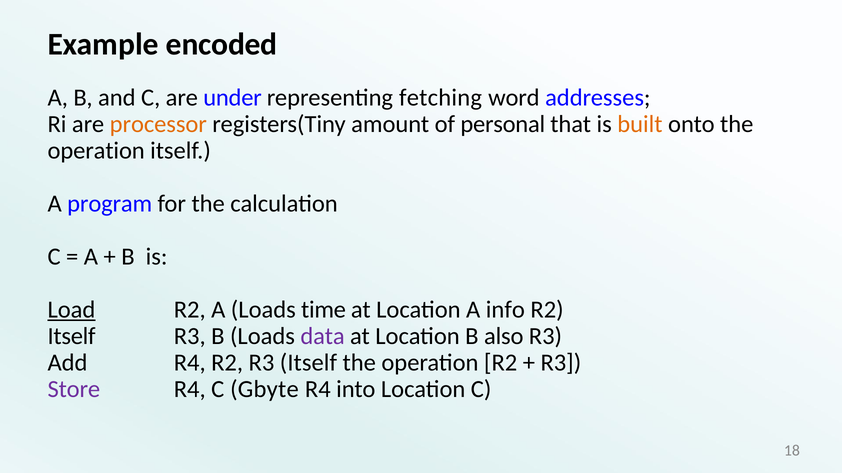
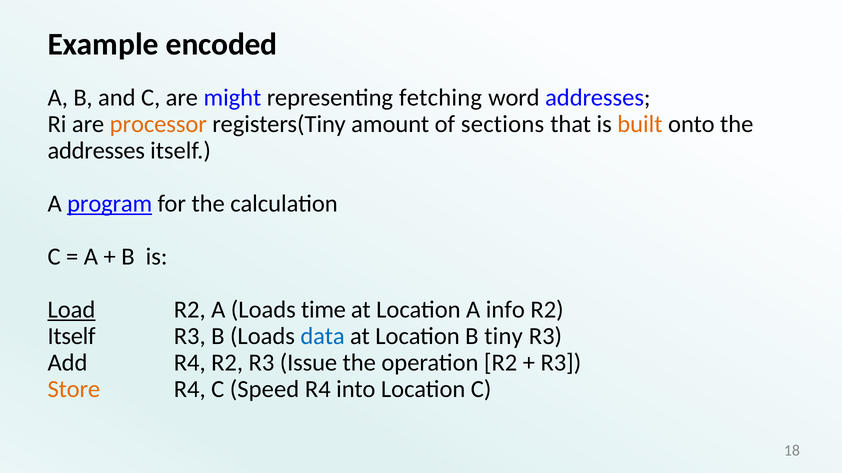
under: under -> might
personal: personal -> sections
operation at (96, 151): operation -> addresses
program underline: none -> present
data colour: purple -> blue
also: also -> tiny
R3 Itself: Itself -> Issue
Store colour: purple -> orange
Gbyte: Gbyte -> Speed
